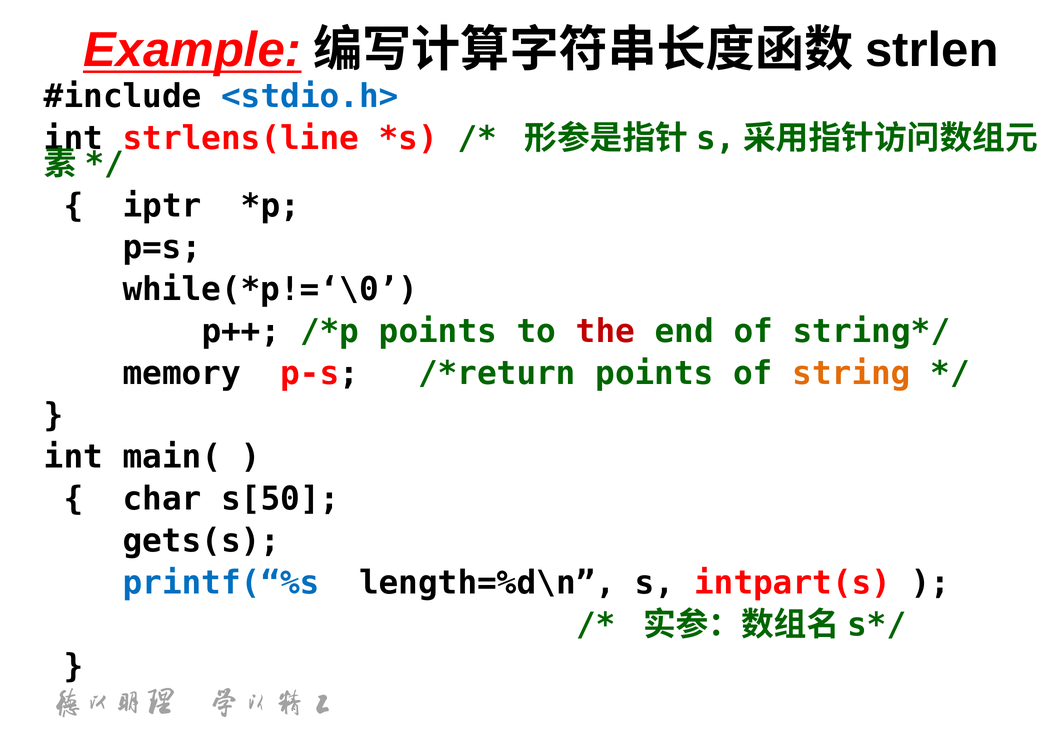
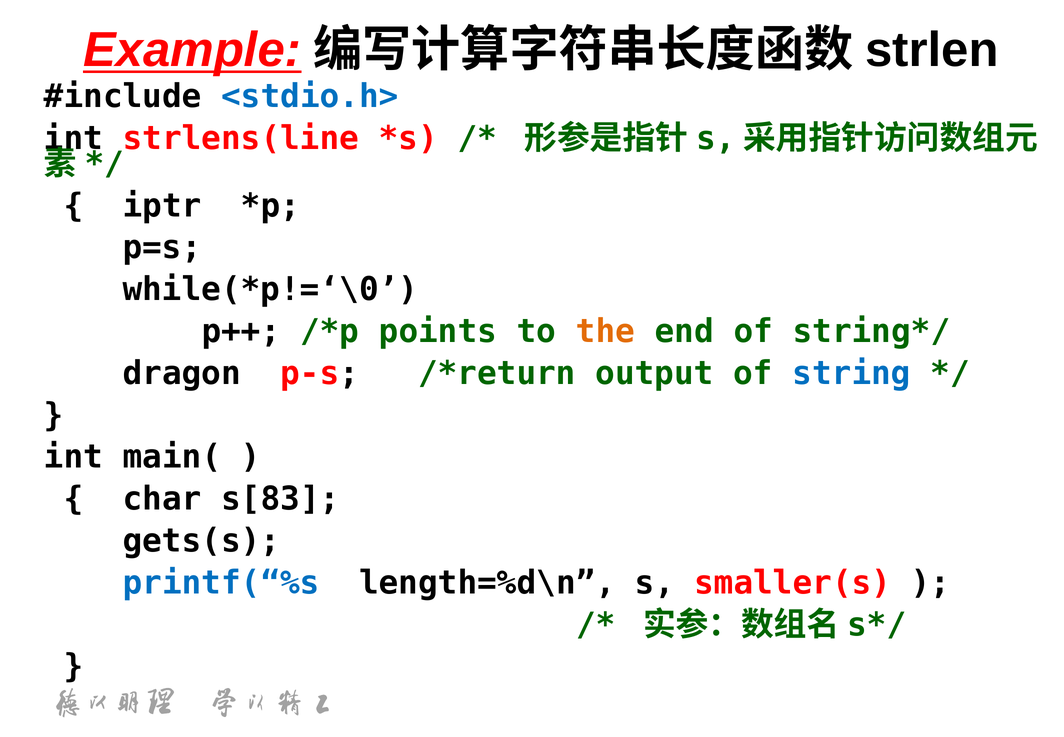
the colour: red -> orange
memory: memory -> dragon
points at (655, 373): points -> output
string colour: orange -> blue
s[50: s[50 -> s[83
intpart(s: intpart(s -> smaller(s
